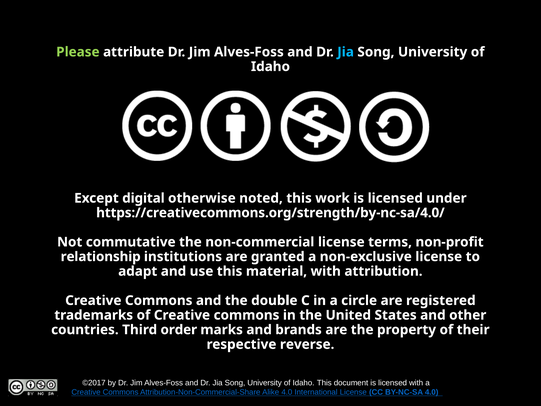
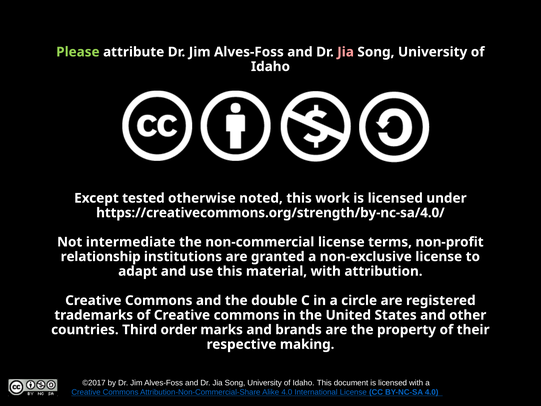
Jia at (346, 52) colour: light blue -> pink
digital: digital -> tested
commutative: commutative -> intermediate
reverse: reverse -> making
